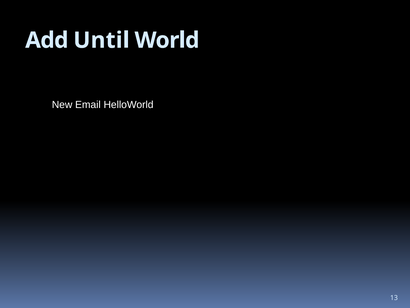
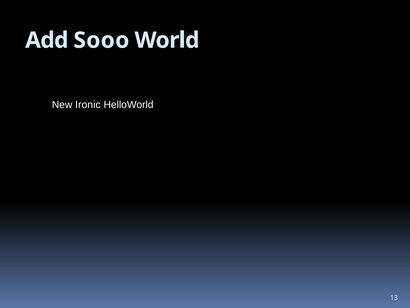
Until: Until -> Sooo
Email: Email -> Ironic
